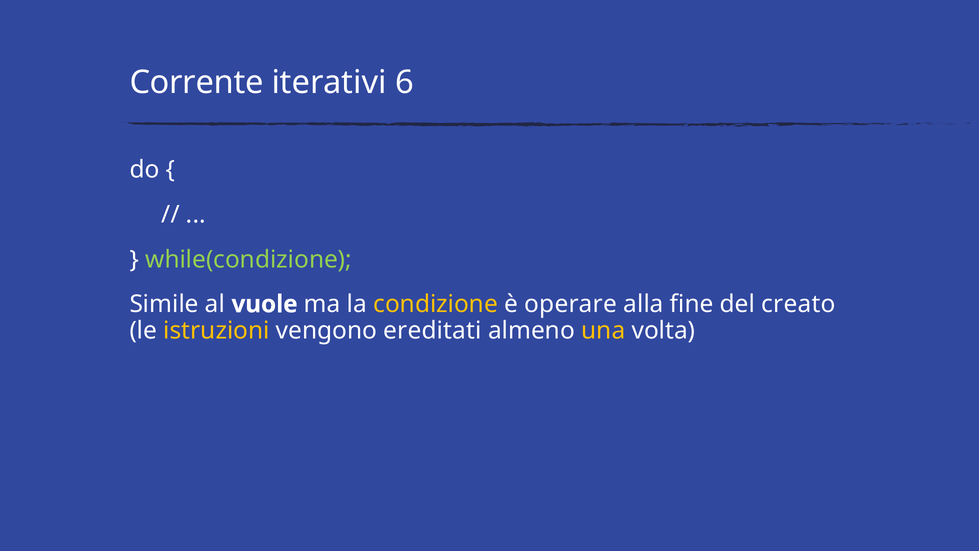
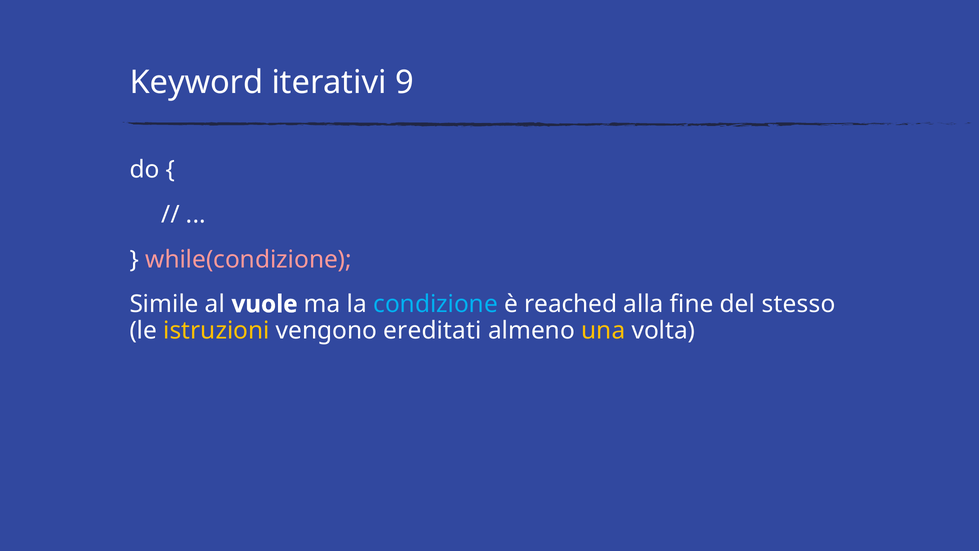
Corrente: Corrente -> Keyword
6: 6 -> 9
while(condizione colour: light green -> pink
condizione colour: yellow -> light blue
operare: operare -> reached
creato: creato -> stesso
